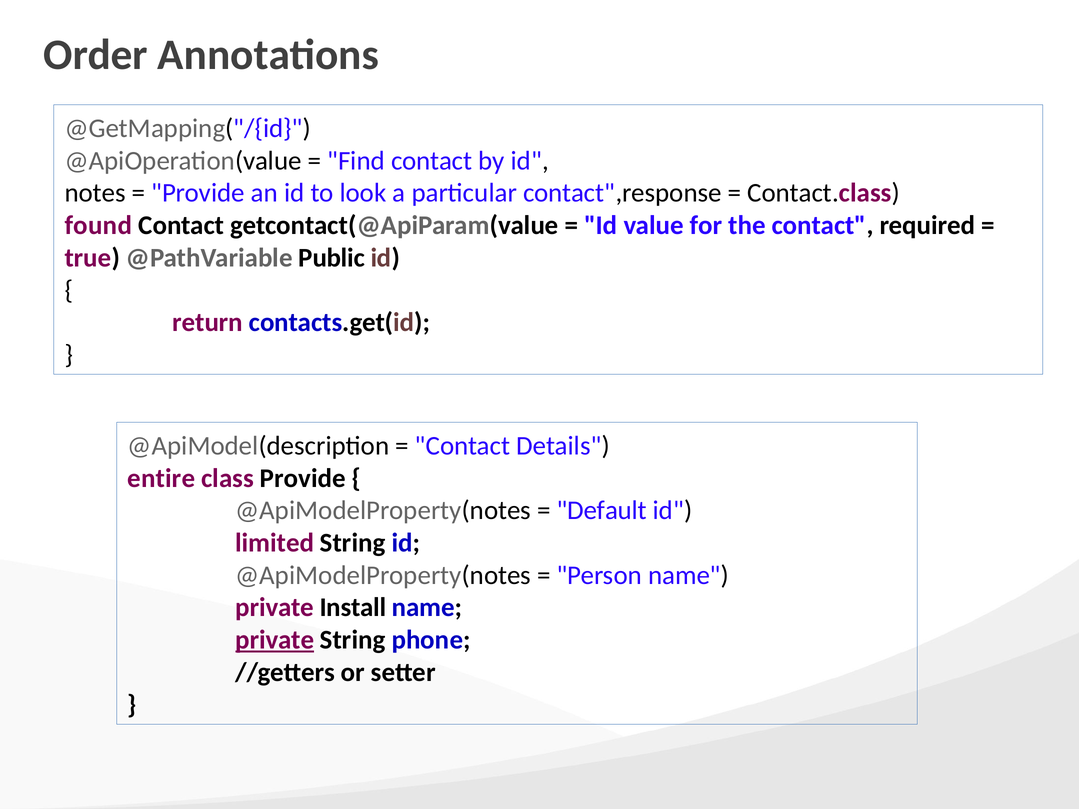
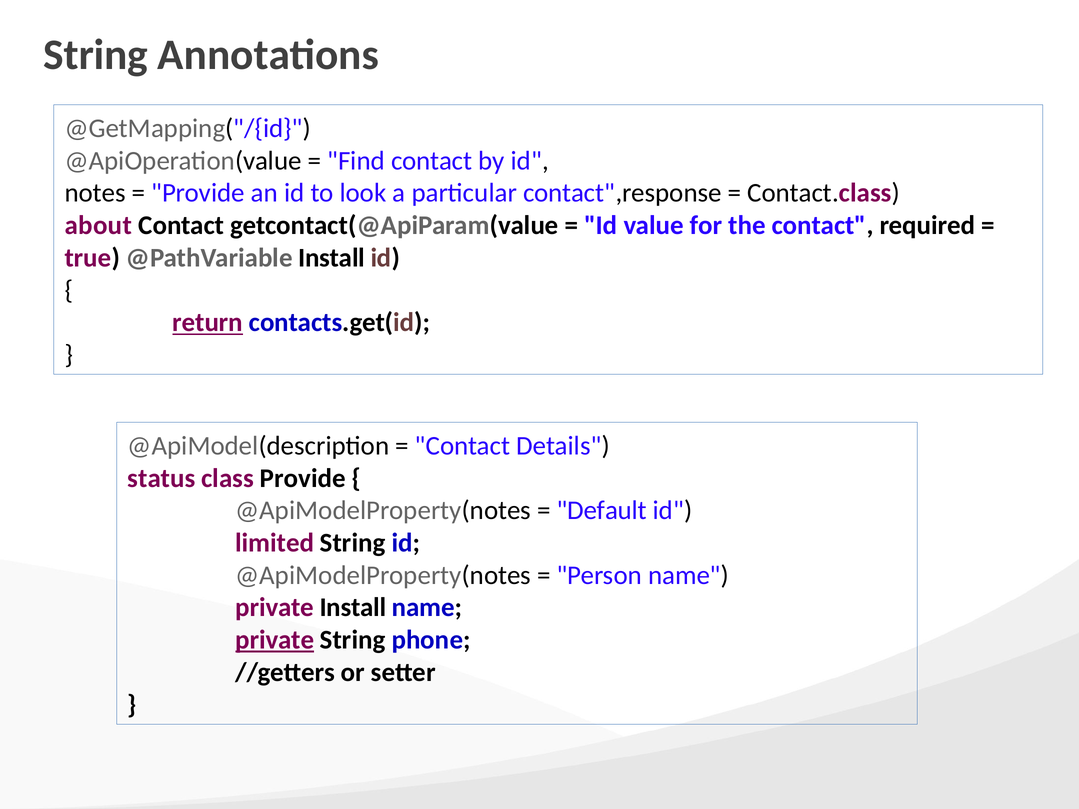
Order at (96, 55): Order -> String
found: found -> about
@PathVariable Public: Public -> Install
return underline: none -> present
entire: entire -> status
